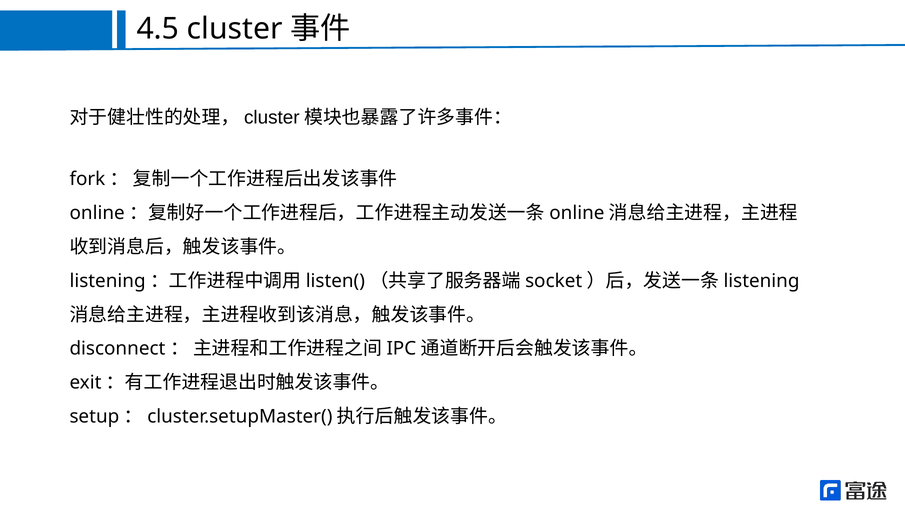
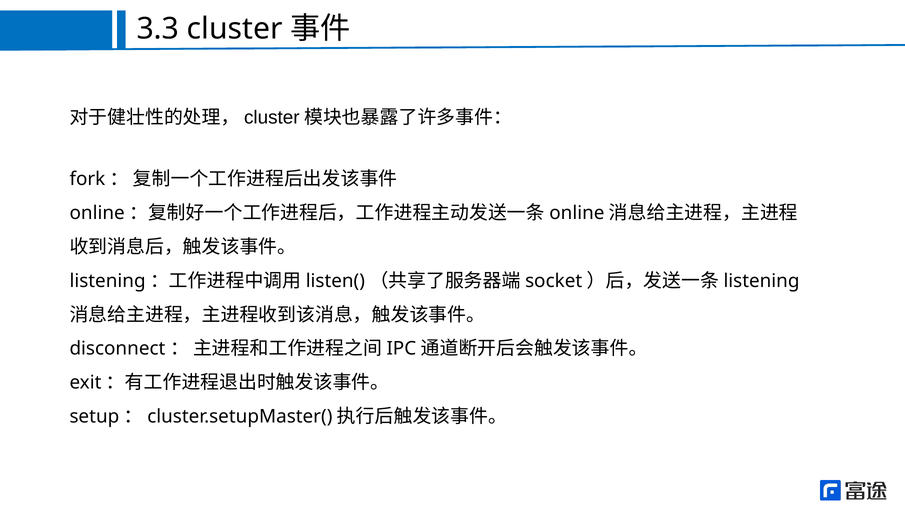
4.5: 4.5 -> 3.3
